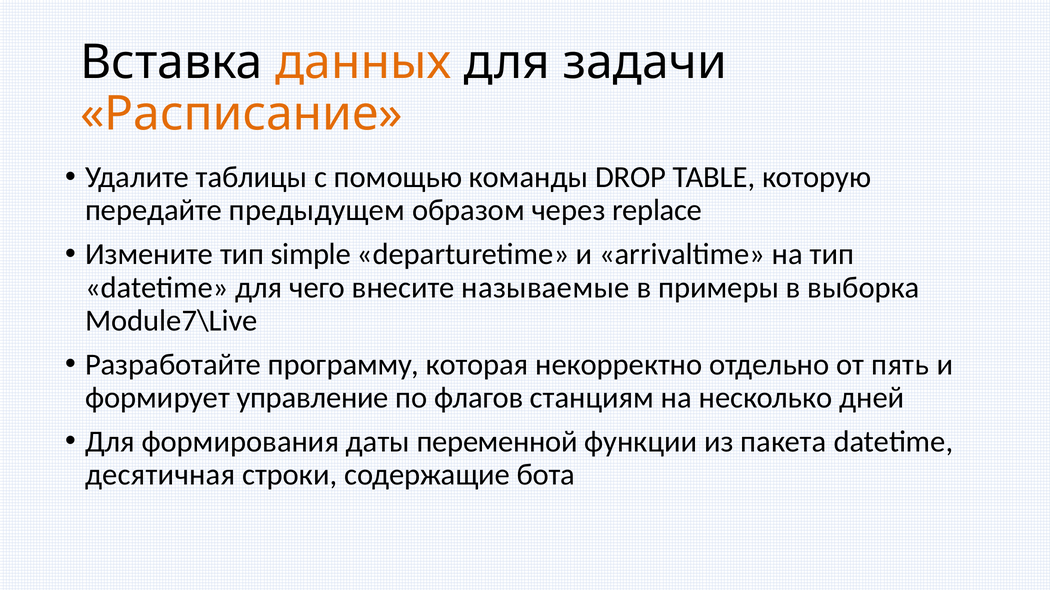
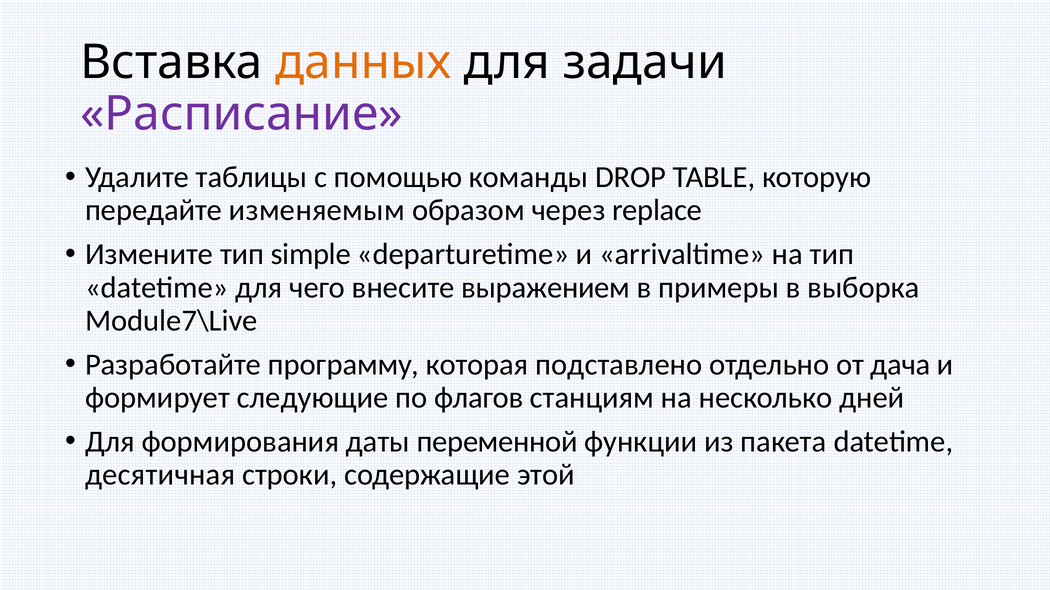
Расписание colour: orange -> purple
предыдущем: предыдущем -> изменяемым
называемые: называемые -> выражением
некорректно: некорректно -> подставлено
пять: пять -> дача
управление: управление -> следующие
бота: бота -> этой
